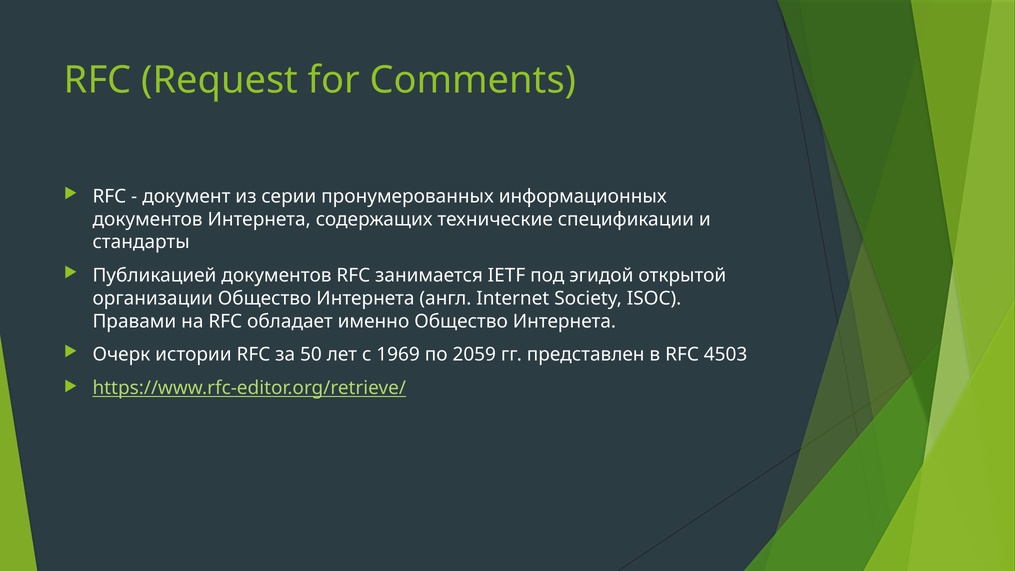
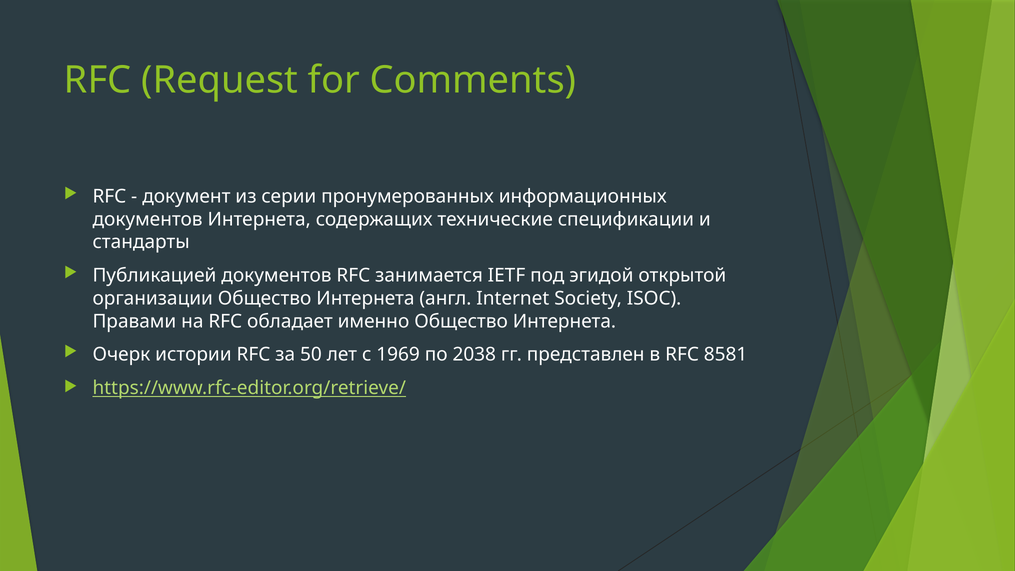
2059: 2059 -> 2038
4503: 4503 -> 8581
